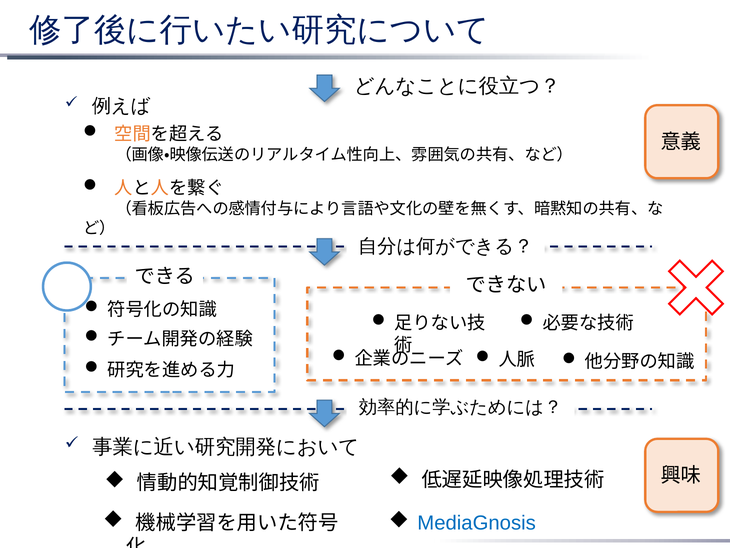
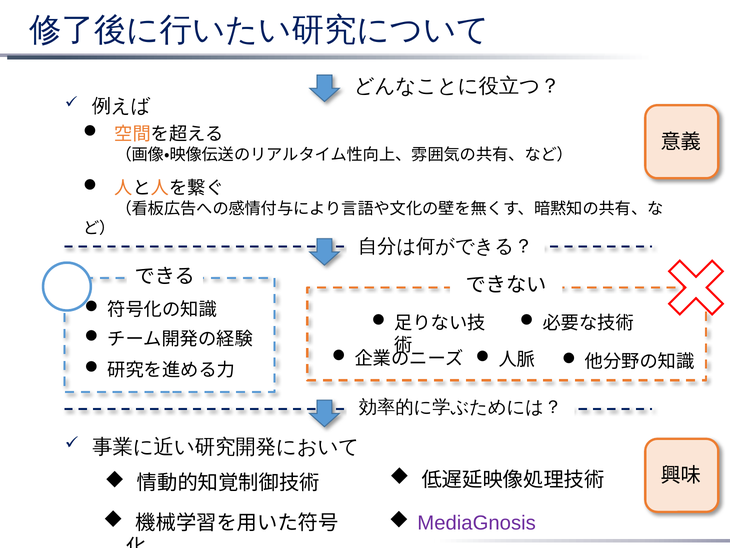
MediaGnosis colour: blue -> purple
